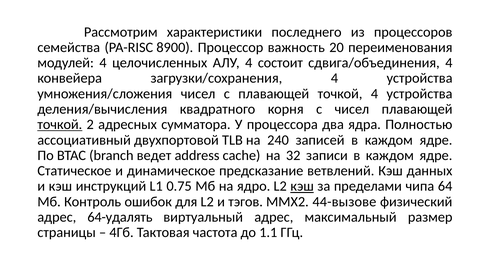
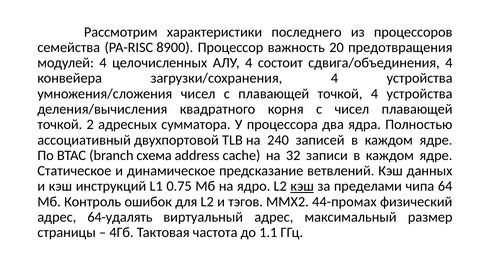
переименования: переименования -> предотвращения
точкой at (60, 124) underline: present -> none
ведет: ведет -> схема
44-вызове: 44-вызове -> 44-промах
